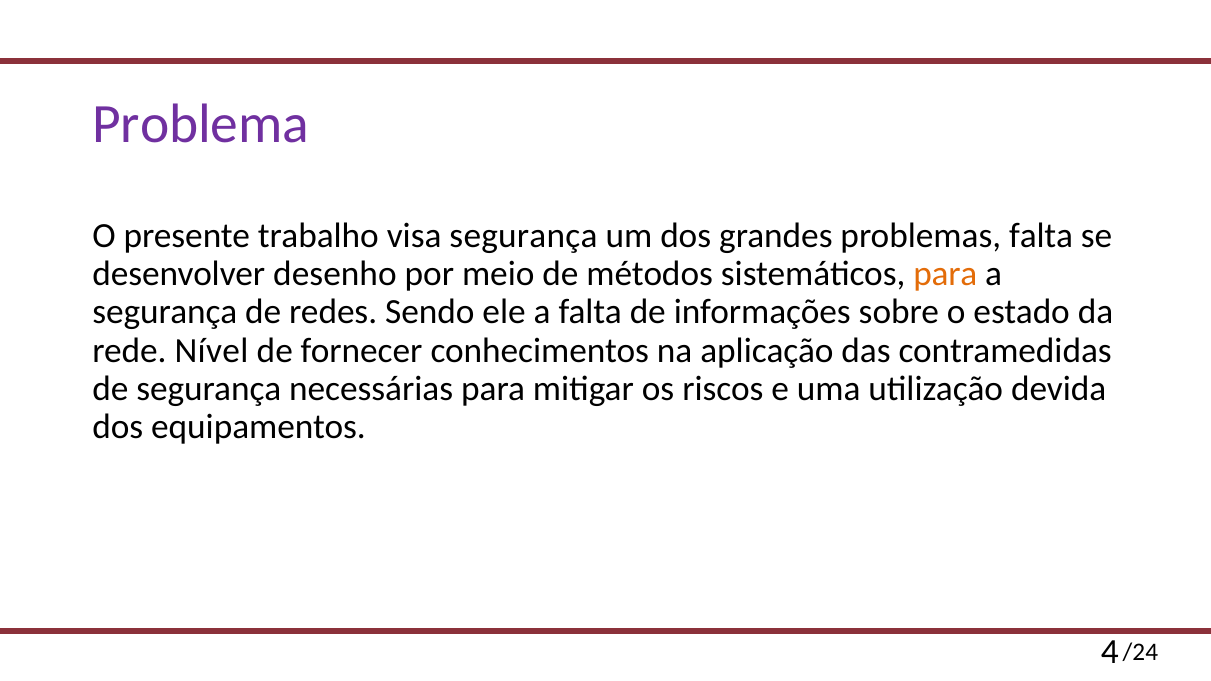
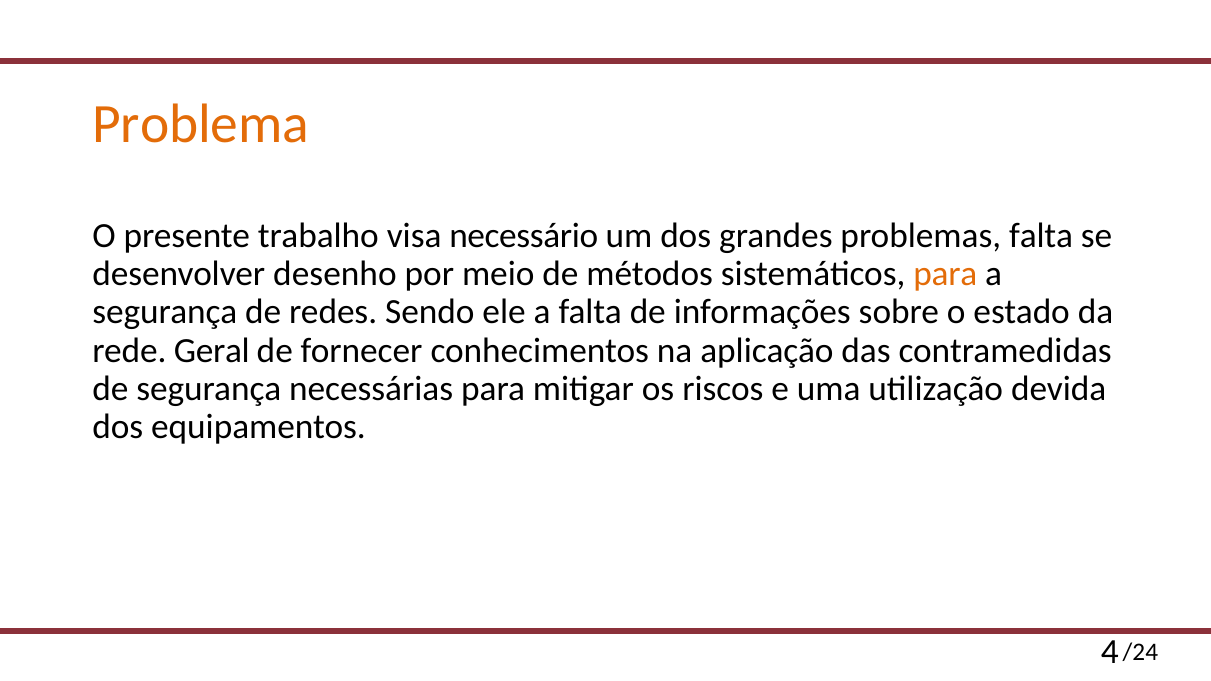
Problema colour: purple -> orange
visa segurança: segurança -> necessário
Nível: Nível -> Geral
